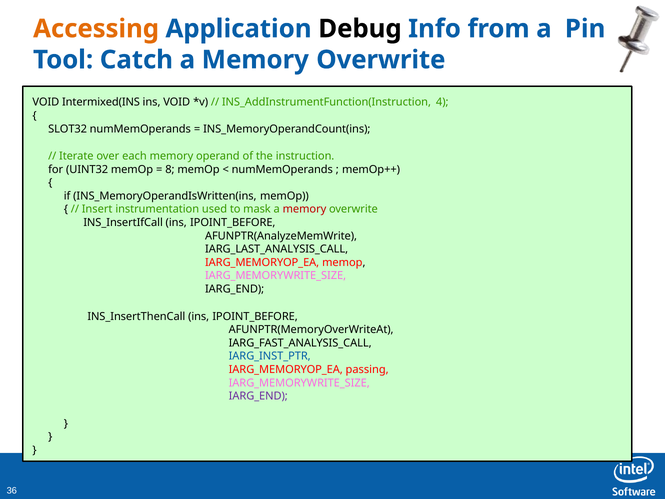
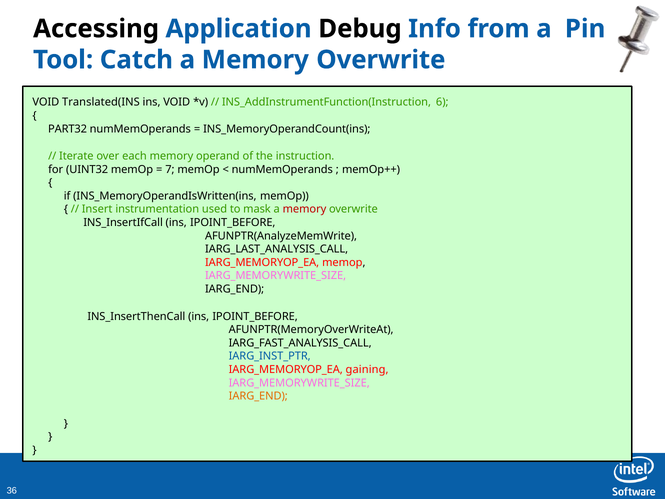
Accessing colour: orange -> black
Intermixed(INS: Intermixed(INS -> Translated(INS
4: 4 -> 6
SLOT32: SLOT32 -> PART32
8: 8 -> 7
passing: passing -> gaining
IARG_END at (258, 396) colour: purple -> orange
